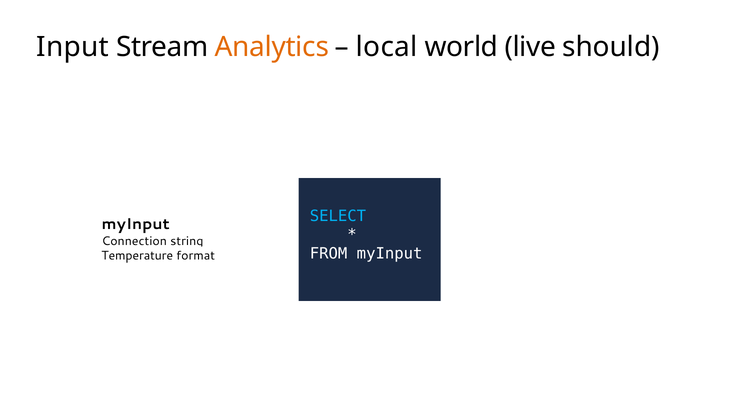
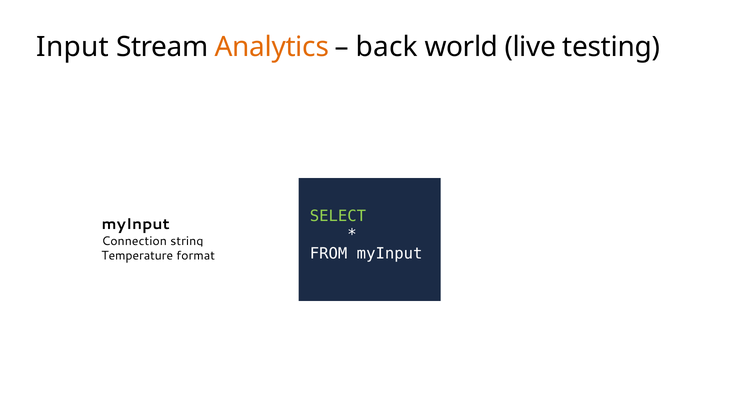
local: local -> back
should: should -> testing
SELECT colour: light blue -> light green
